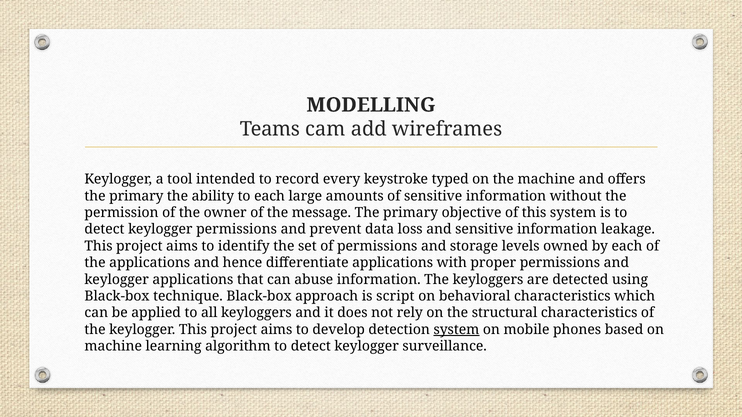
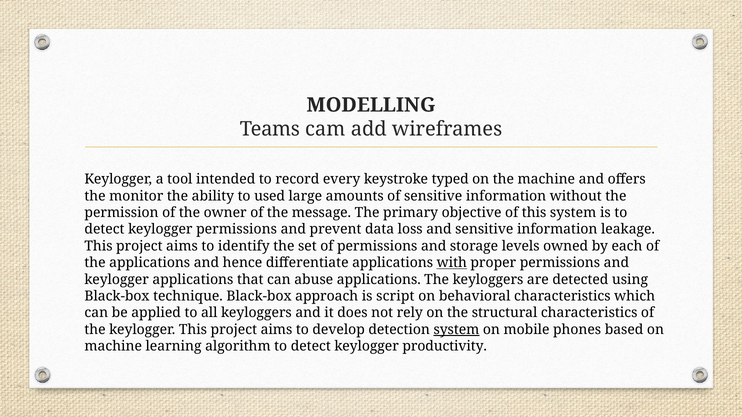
primary at (136, 196): primary -> monitor
to each: each -> used
with underline: none -> present
abuse information: information -> applications
surveillance: surveillance -> productivity
